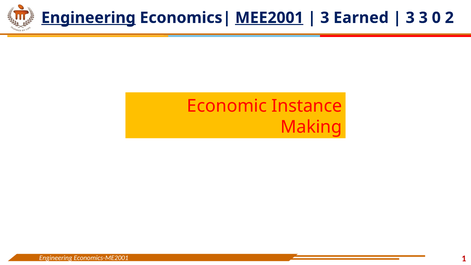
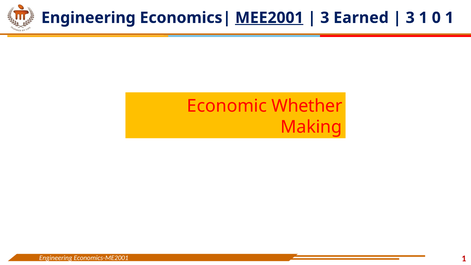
Engineering at (88, 18) underline: present -> none
3 3: 3 -> 1
0 2: 2 -> 1
Instance: Instance -> Whether
